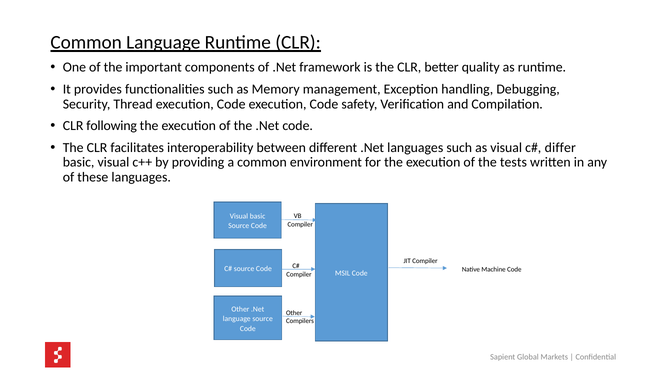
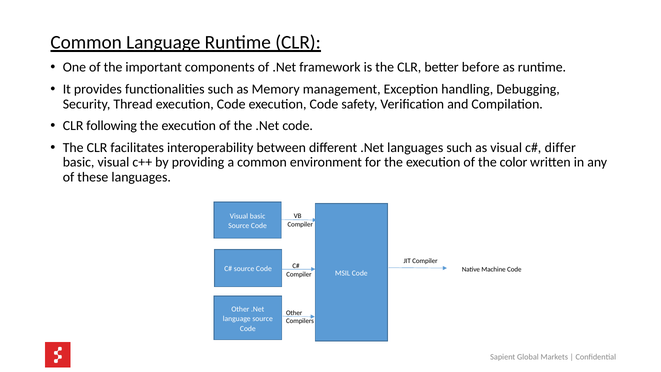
quality: quality -> before
tests: tests -> color
